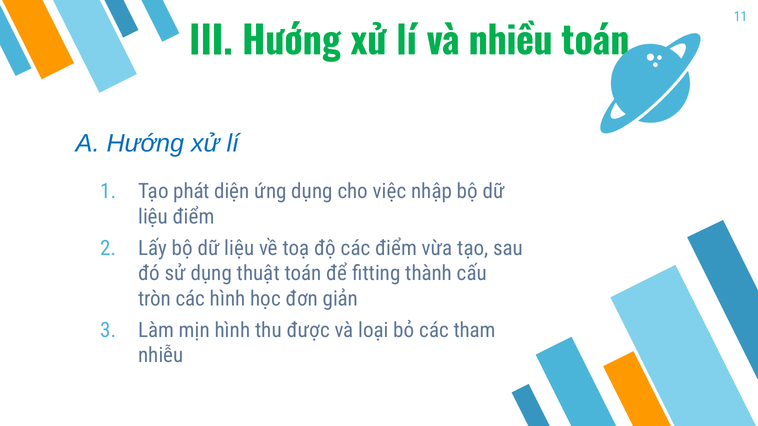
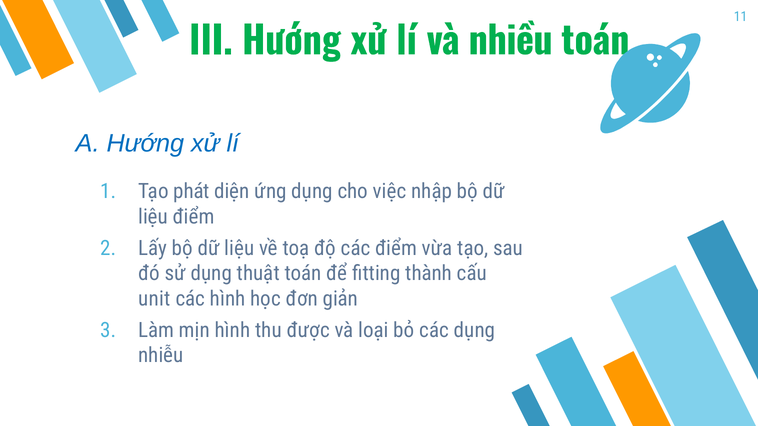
tròn: tròn -> unit
các tham: tham -> dụng
